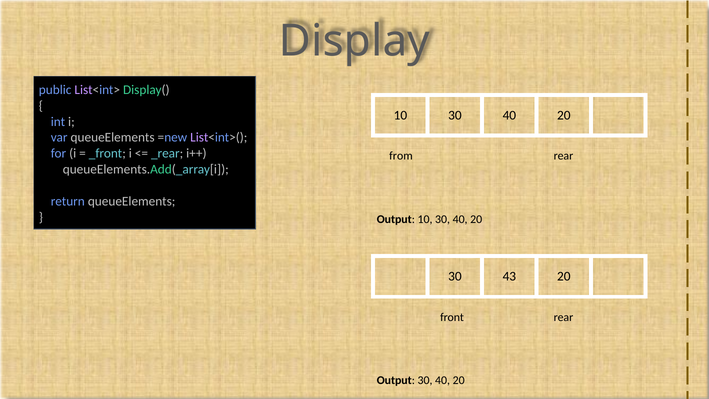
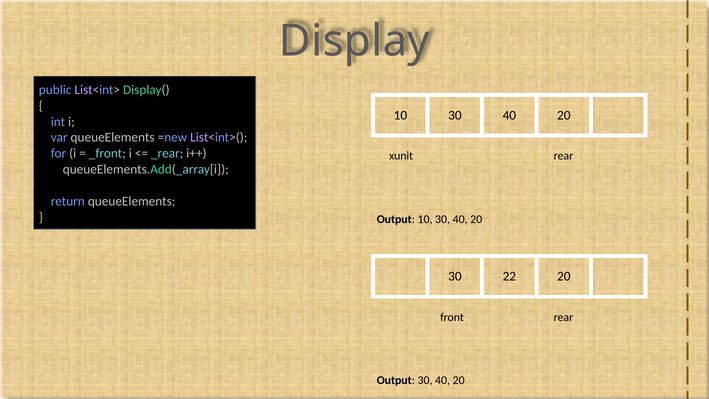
from: from -> xunit
43: 43 -> 22
